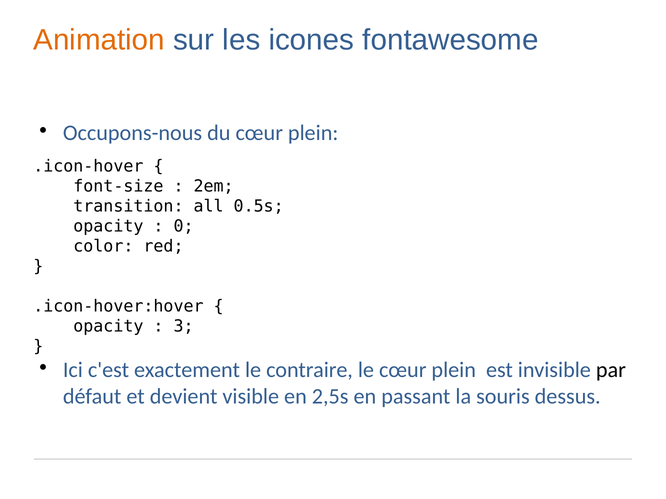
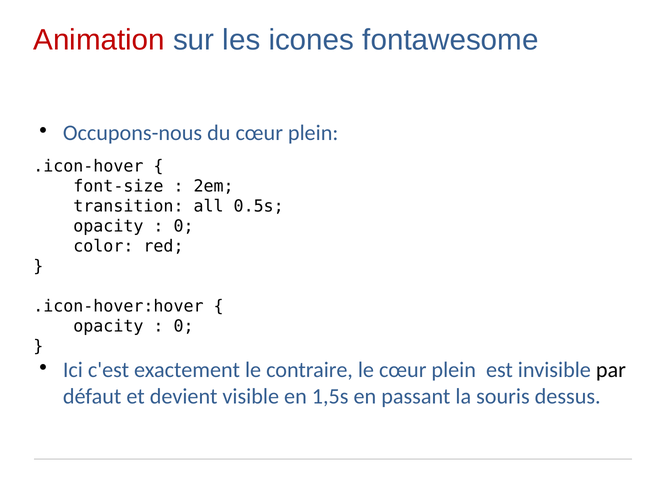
Animation colour: orange -> red
3 at (184, 326): 3 -> 0
2,5s: 2,5s -> 1,5s
